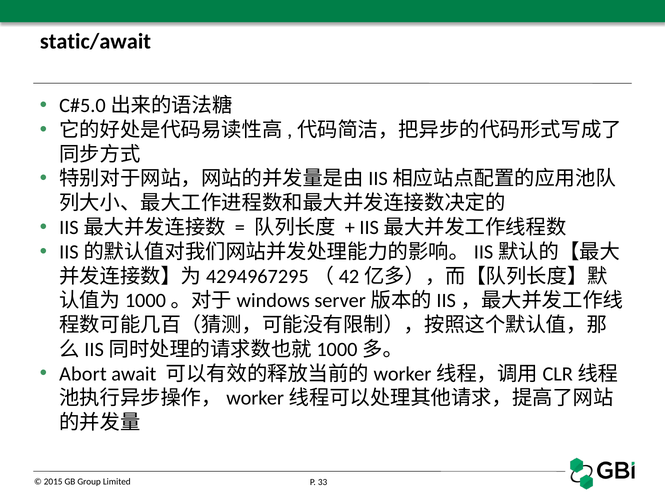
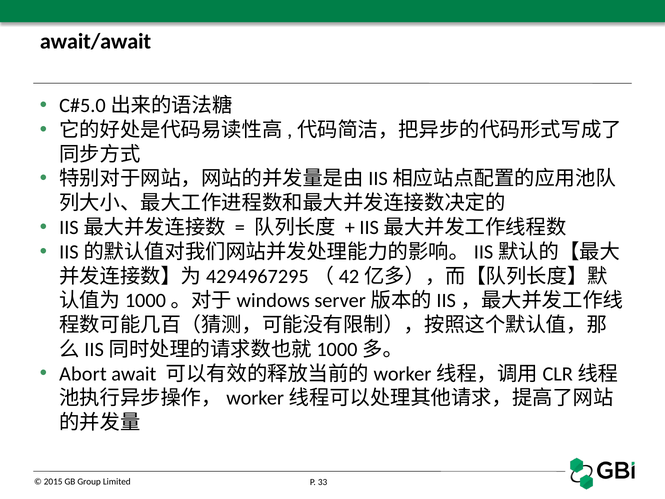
static/await: static/await -> await/await
